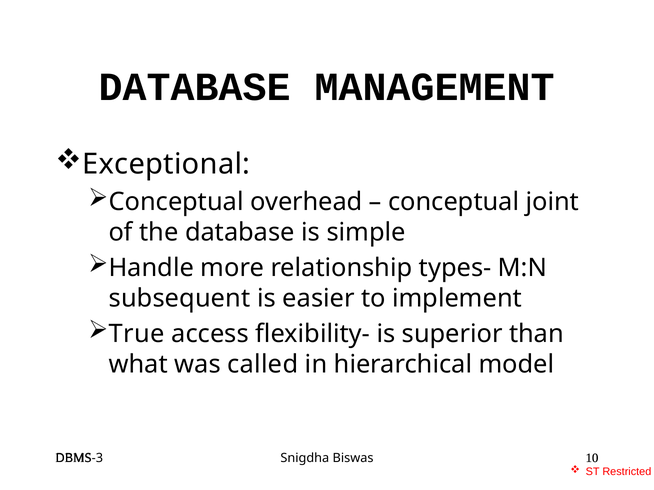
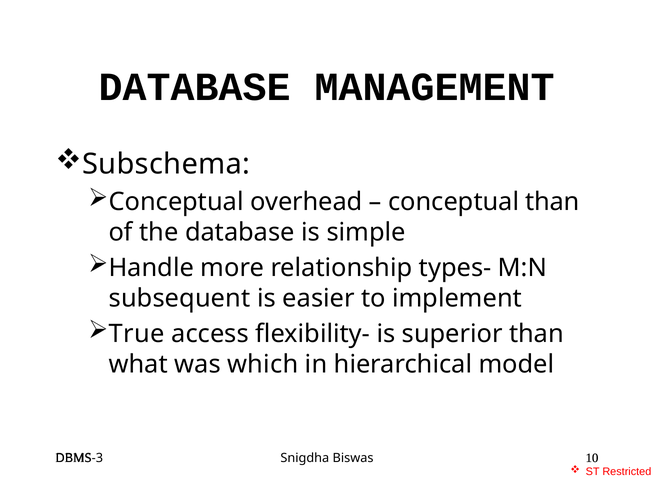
Exceptional: Exceptional -> Subschema
conceptual joint: joint -> than
called: called -> which
